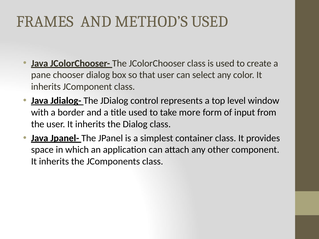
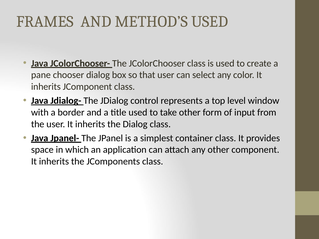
take more: more -> other
